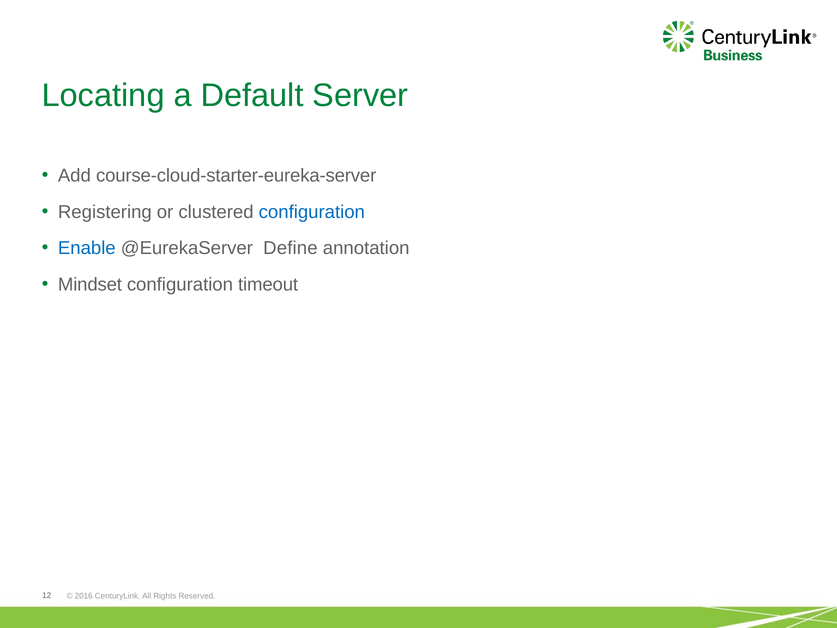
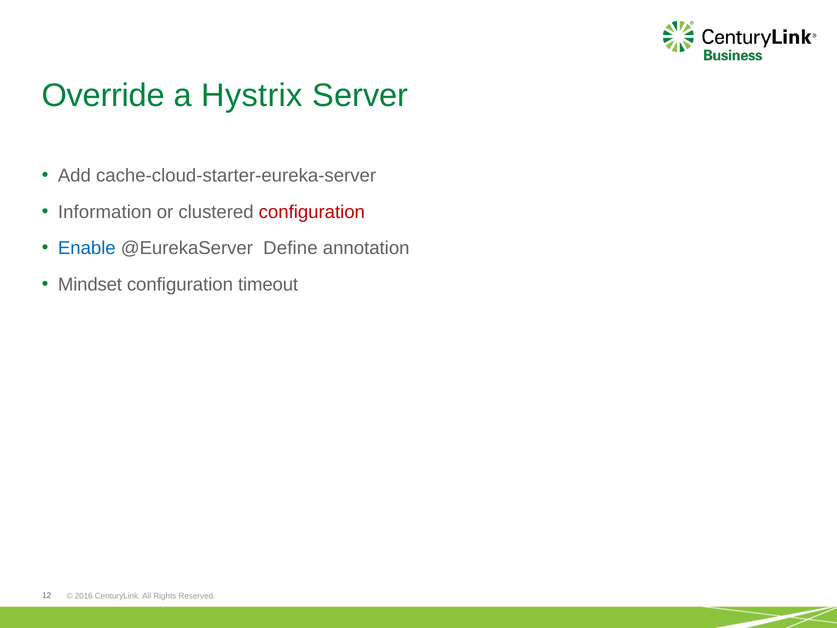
Locating: Locating -> Override
Default: Default -> Hystrix
course-cloud-starter-eureka-server: course-cloud-starter-eureka-server -> cache-cloud-starter-eureka-server
Registering: Registering -> Information
configuration at (312, 212) colour: blue -> red
